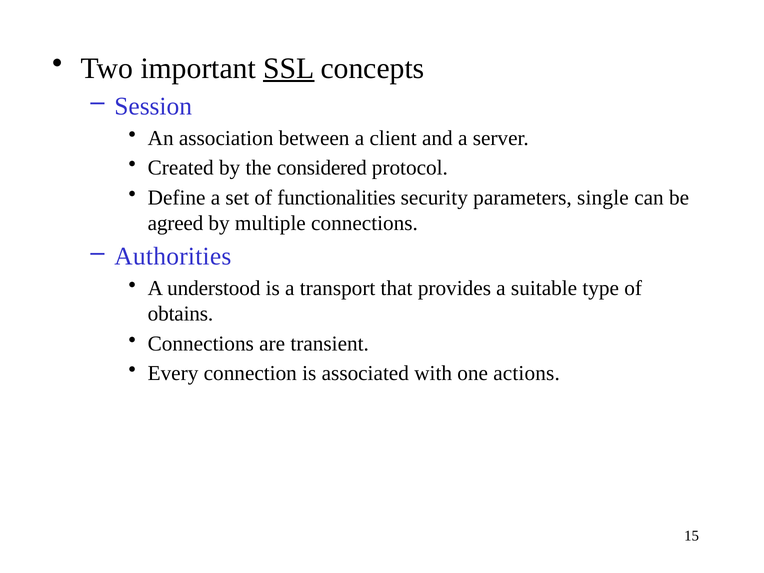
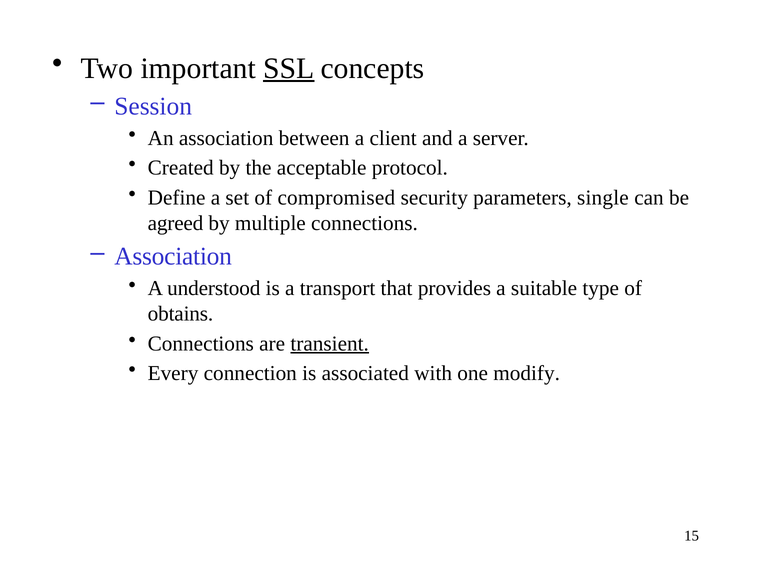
considered: considered -> acceptable
functionalities: functionalities -> compromised
Authorities at (173, 256): Authorities -> Association
transient underline: none -> present
actions: actions -> modify
